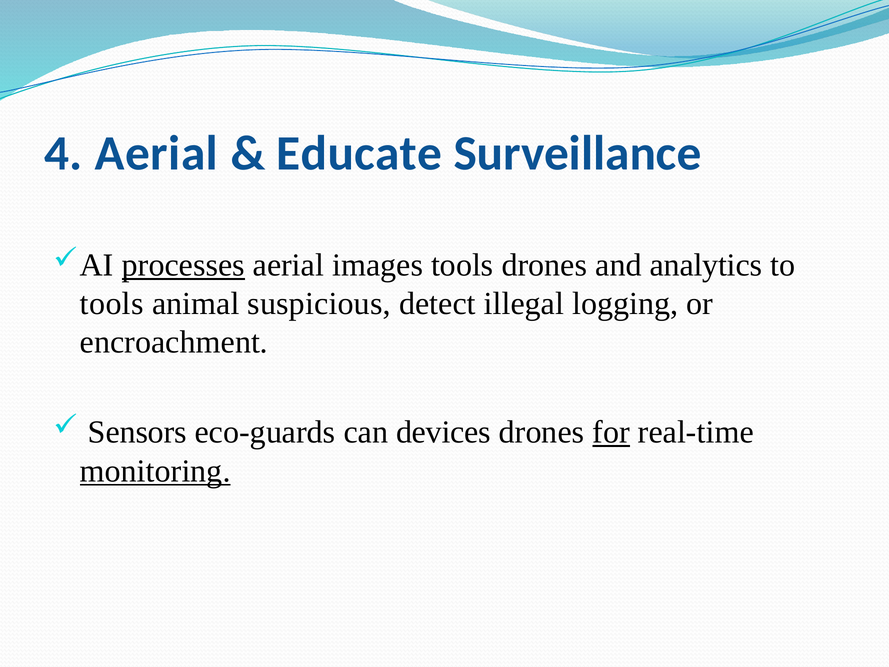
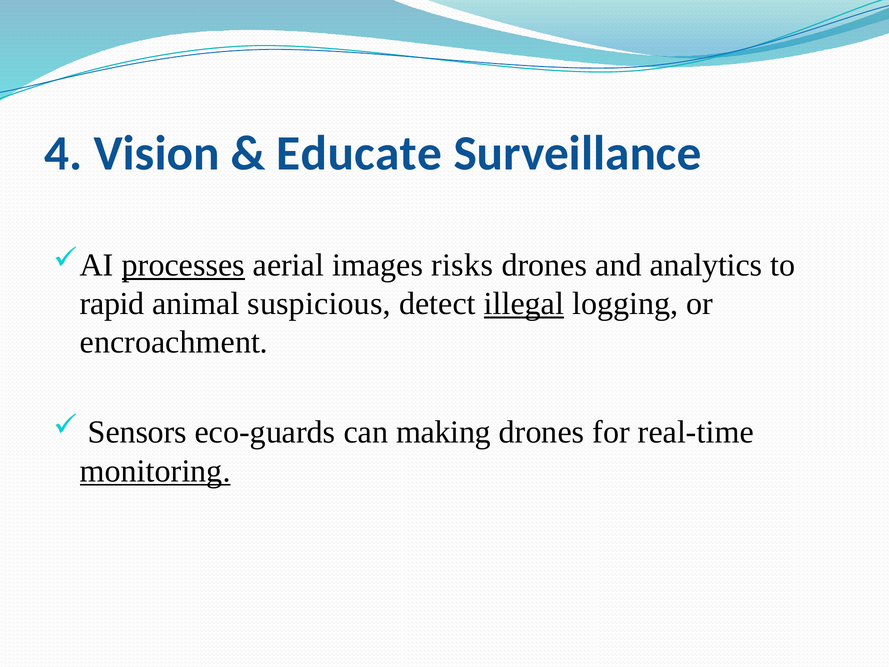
4 Aerial: Aerial -> Vision
images tools: tools -> risks
tools at (112, 304): tools -> rapid
illegal underline: none -> present
devices: devices -> making
for underline: present -> none
